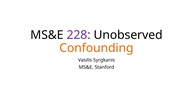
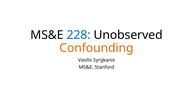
228 colour: purple -> blue
